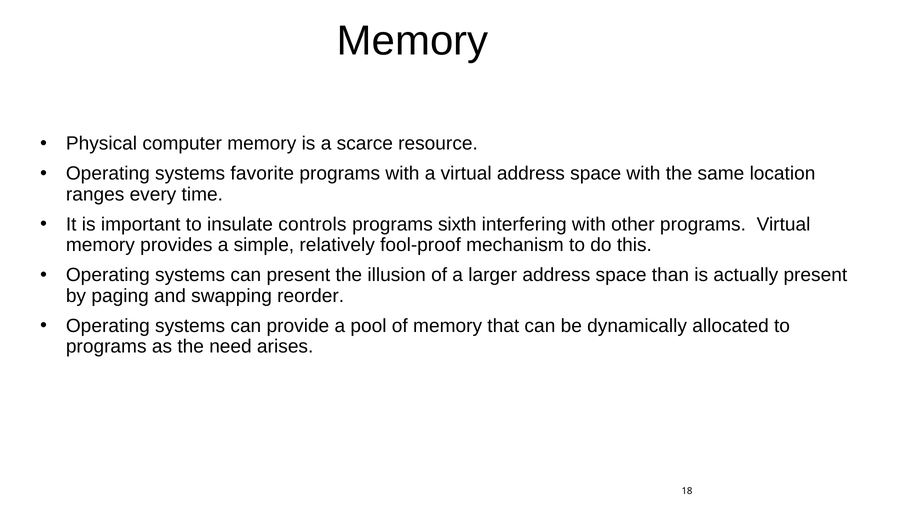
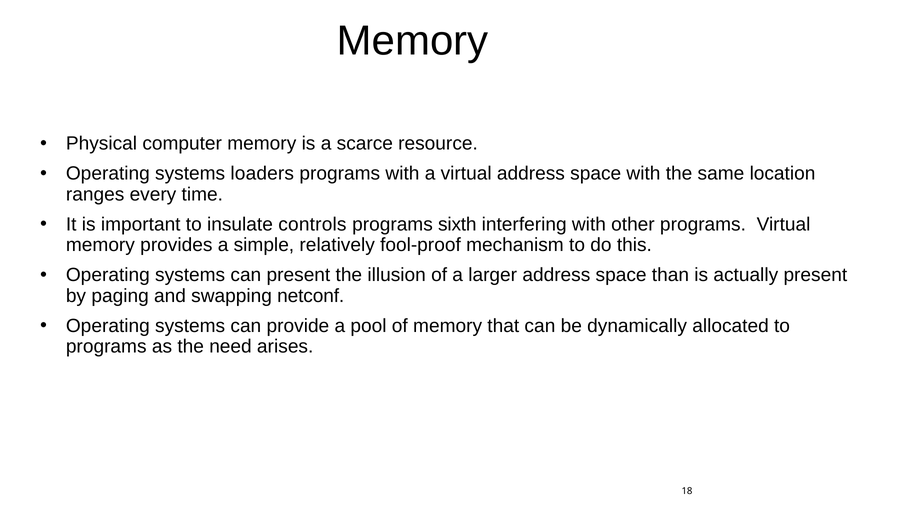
favorite: favorite -> loaders
reorder: reorder -> netconf
